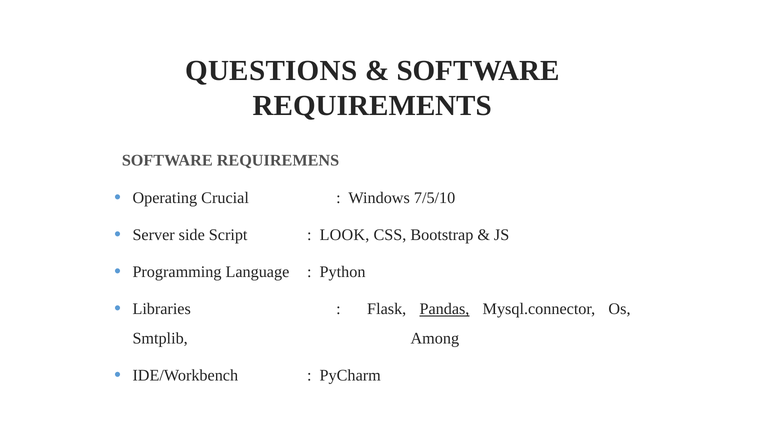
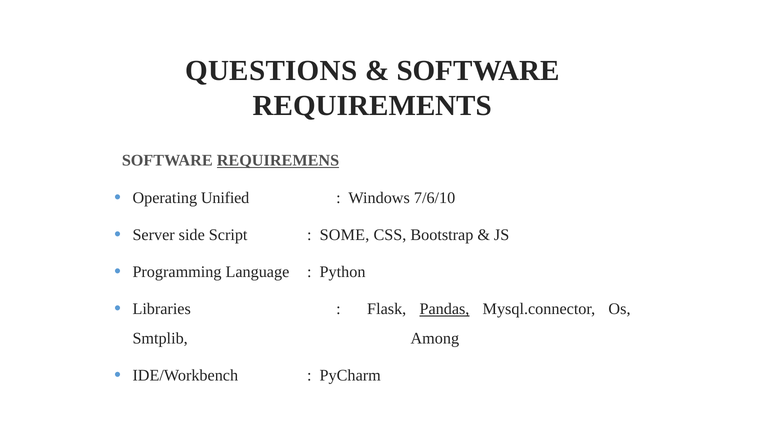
REQUIREMENS underline: none -> present
Crucial: Crucial -> Unified
7/5/10: 7/5/10 -> 7/6/10
LOOK: LOOK -> SOME
